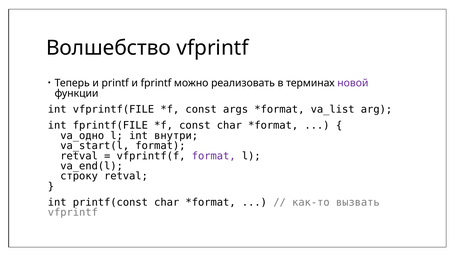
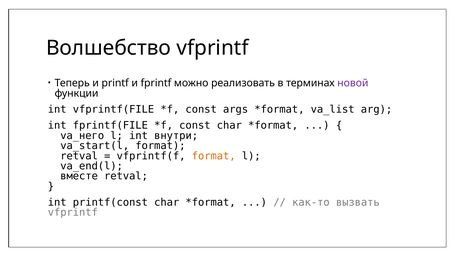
va_одно: va_одно -> va_него
format at (214, 156) colour: purple -> orange
строку: строку -> вместе
